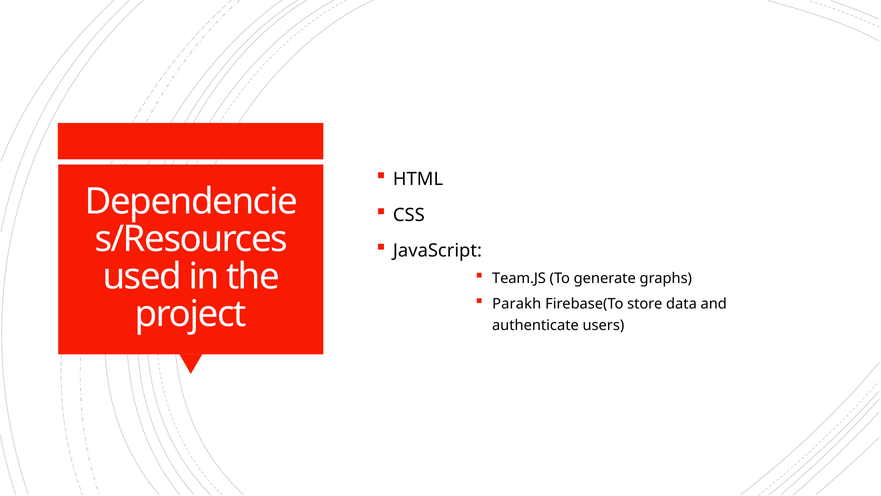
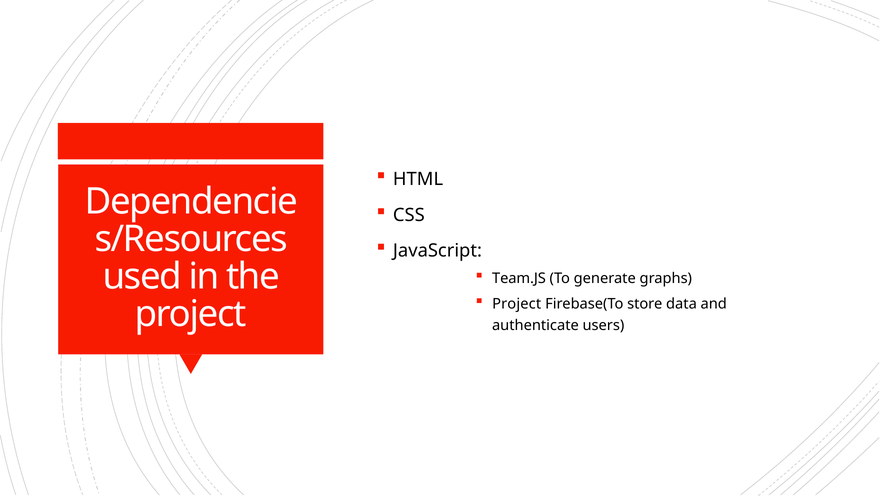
Parakh at (517, 304): Parakh -> Project
